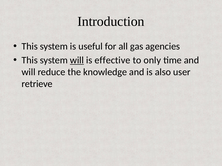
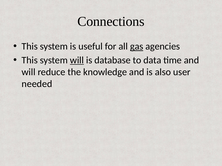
Introduction: Introduction -> Connections
gas underline: none -> present
effective: effective -> database
only: only -> data
retrieve: retrieve -> needed
